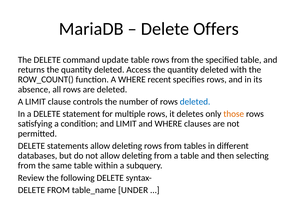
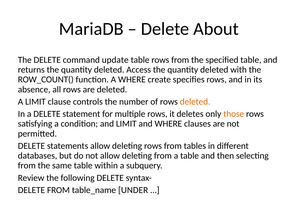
Offers: Offers -> About
recent: recent -> create
deleted at (195, 101) colour: blue -> orange
